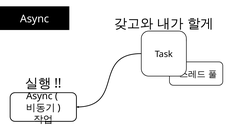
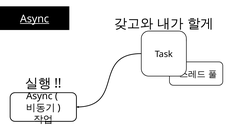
Async at (35, 19) underline: none -> present
